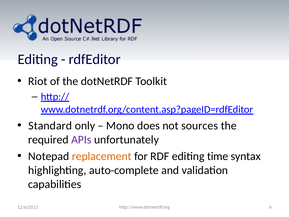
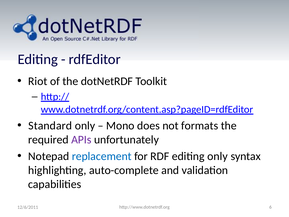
sources: sources -> formats
replacement colour: orange -> blue
editing time: time -> only
